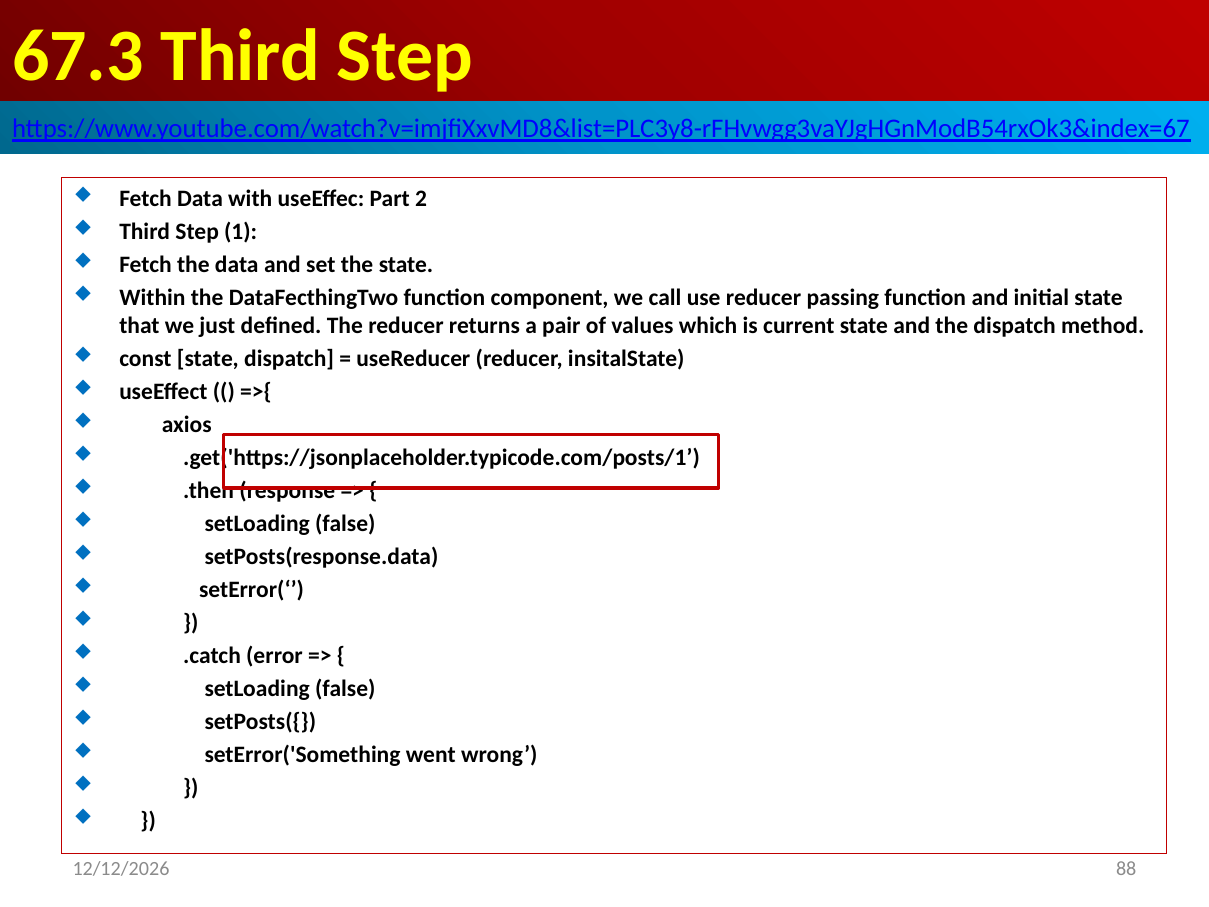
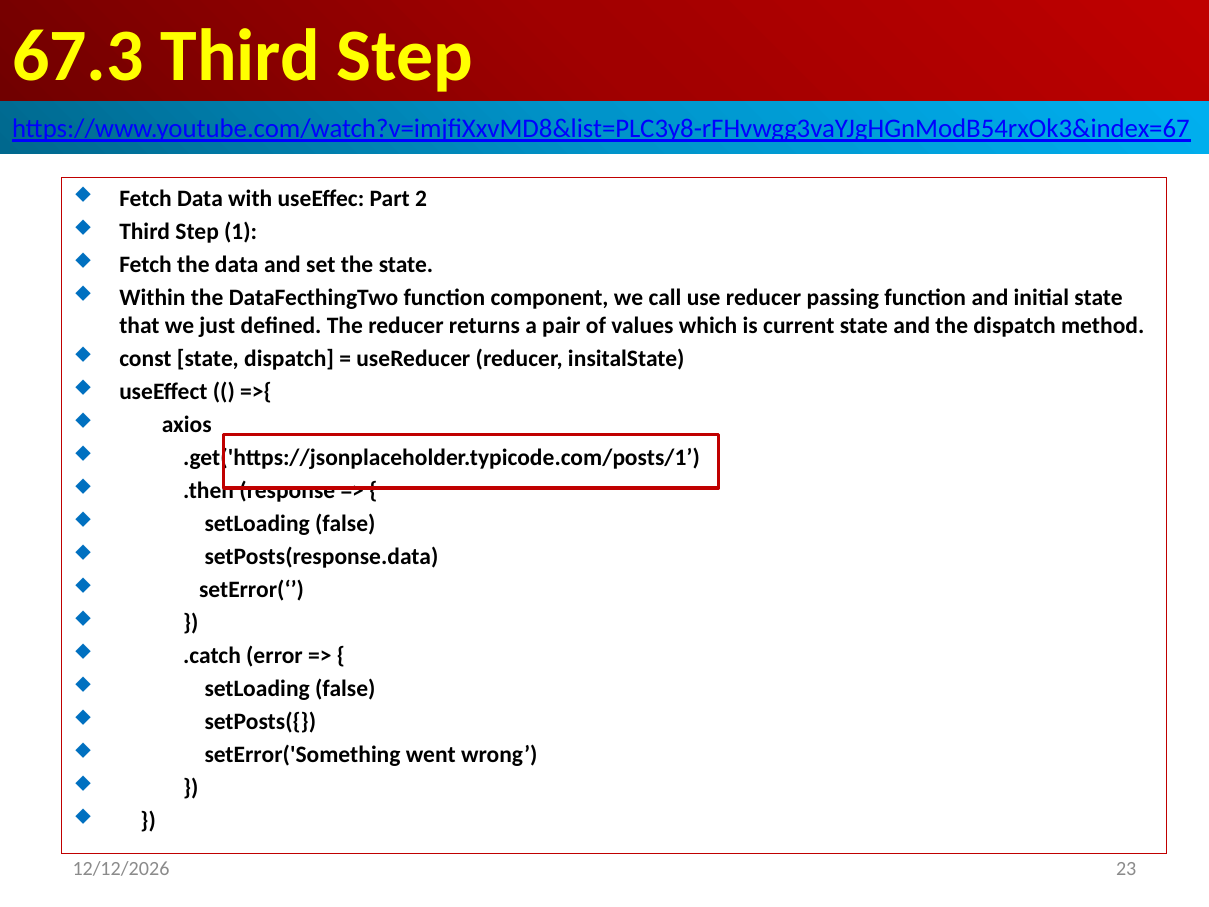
88: 88 -> 23
